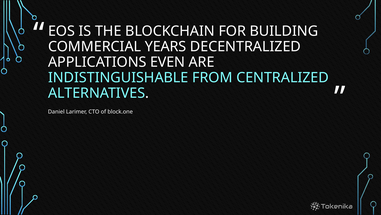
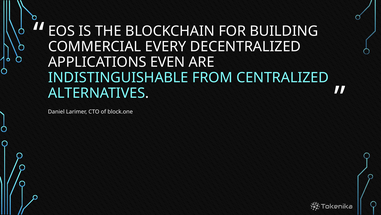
YEARS: YEARS -> EVERY
